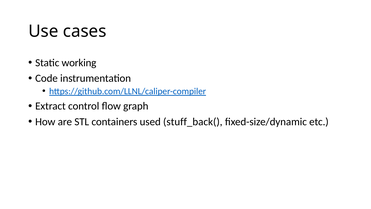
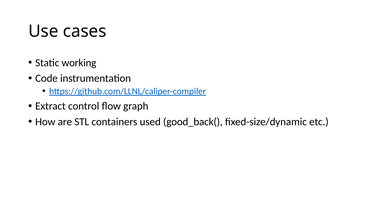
stuff_back(: stuff_back( -> good_back(
